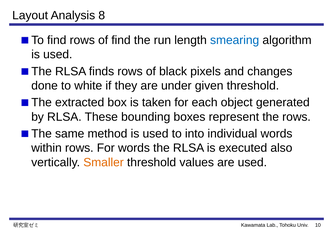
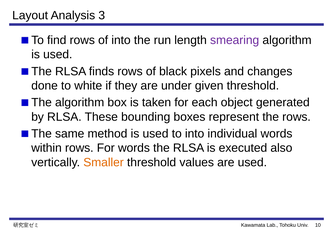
8: 8 -> 3
of find: find -> into
smearing colour: blue -> purple
The extracted: extracted -> algorithm
